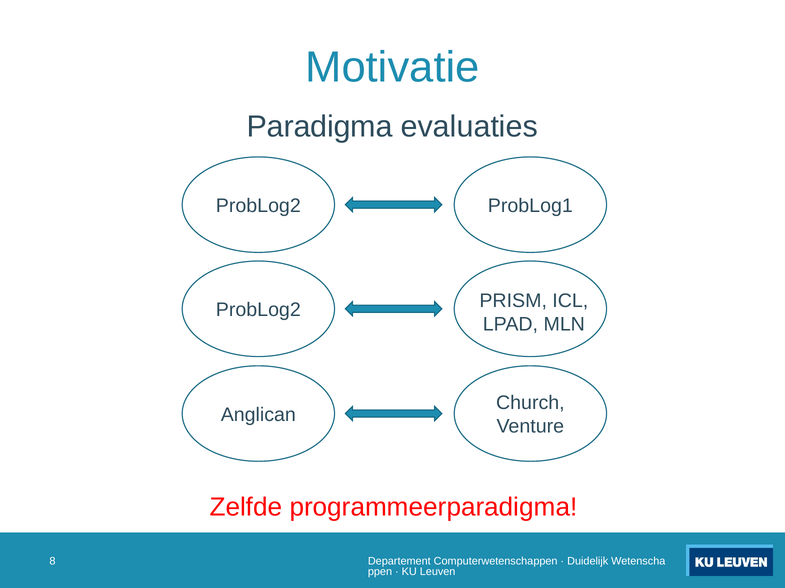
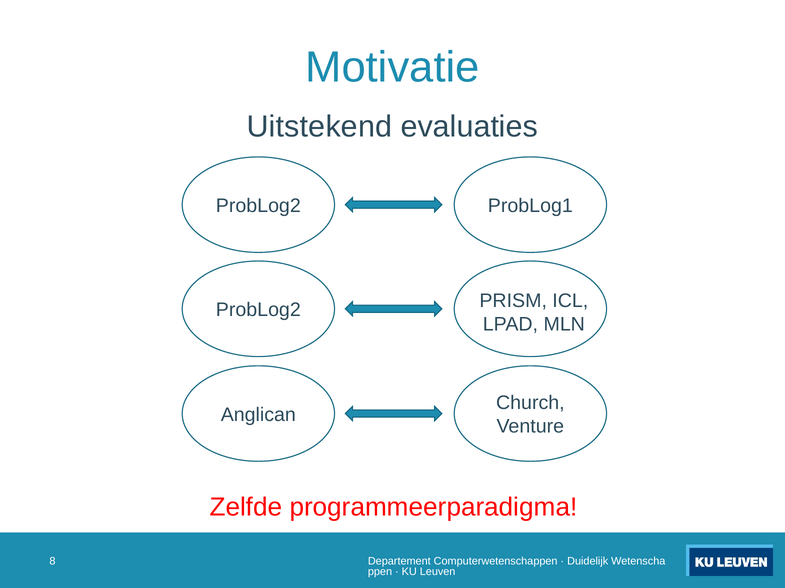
Paradigma: Paradigma -> Uitstekend
